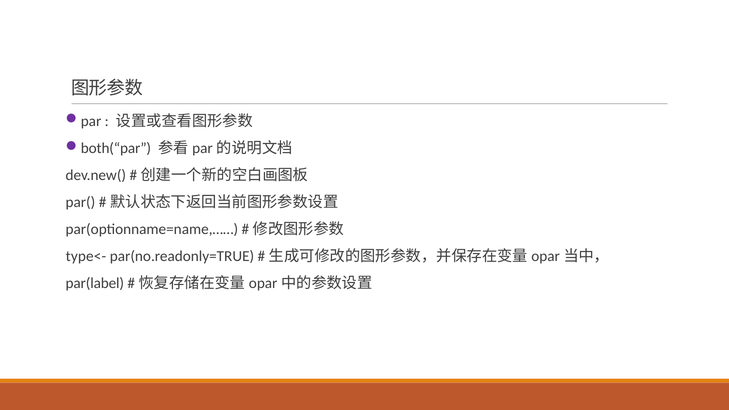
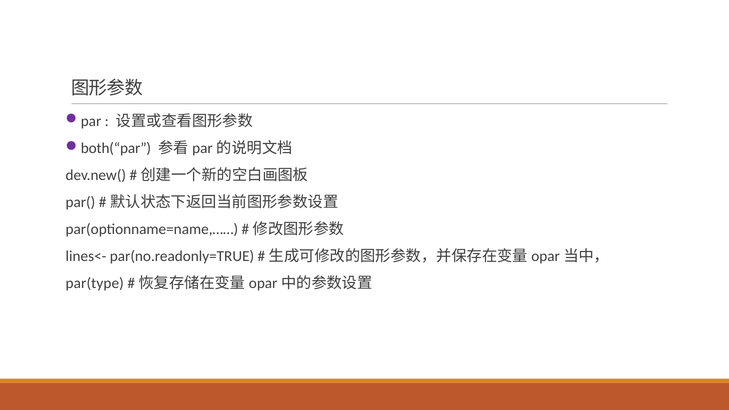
type<-: type<- -> lines<-
par(label: par(label -> par(type
